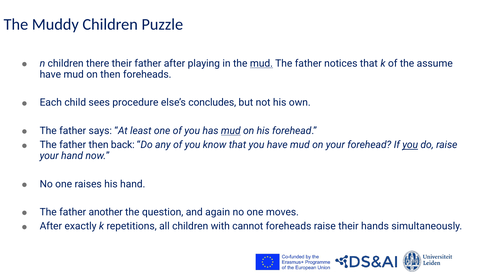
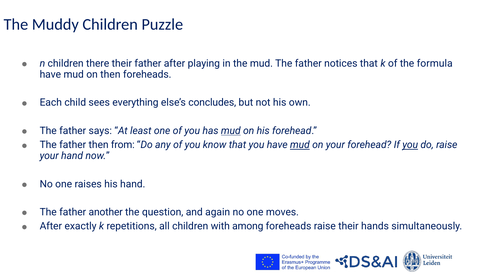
mud at (261, 63) underline: present -> none
assume: assume -> formula
procedure: procedure -> everything
back: back -> from
mud at (300, 145) underline: none -> present
cannot: cannot -> among
